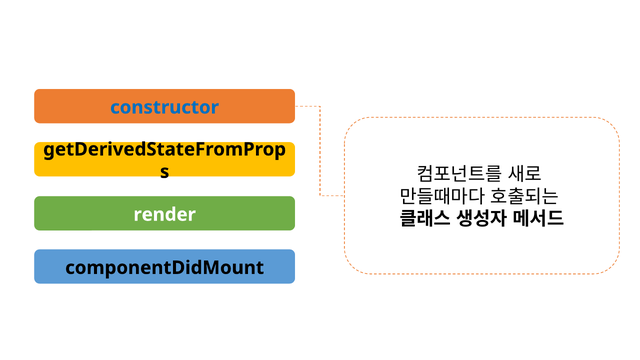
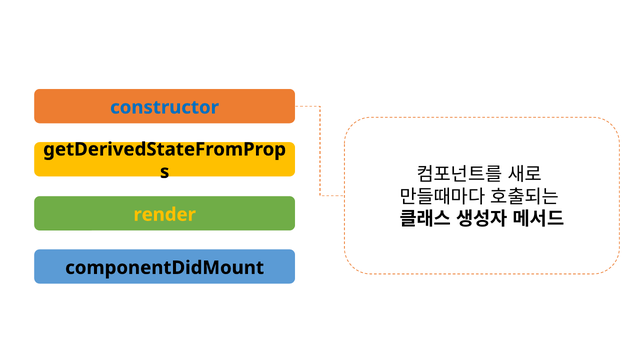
render colour: white -> yellow
